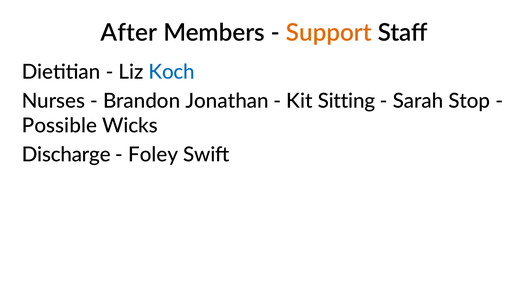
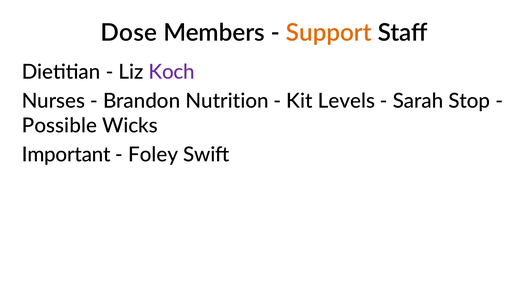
After: After -> Dose
Koch colour: blue -> purple
Jonathan: Jonathan -> Nutrition
Sitting: Sitting -> Levels
Discharge: Discharge -> Important
